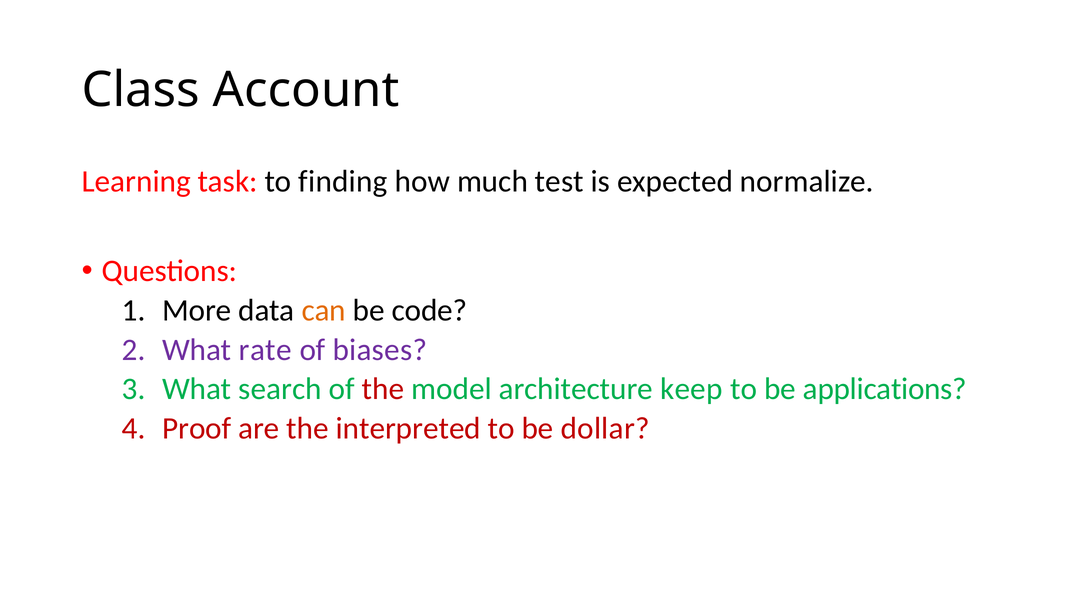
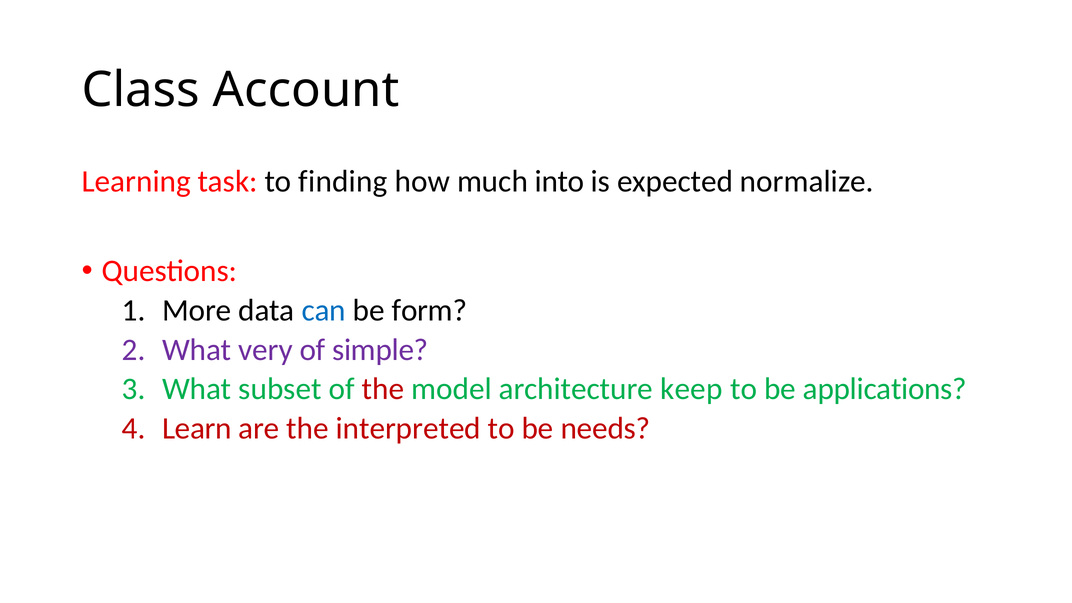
test: test -> into
can colour: orange -> blue
code: code -> form
rate: rate -> very
biases: biases -> simple
search: search -> subset
Proof: Proof -> Learn
dollar: dollar -> needs
